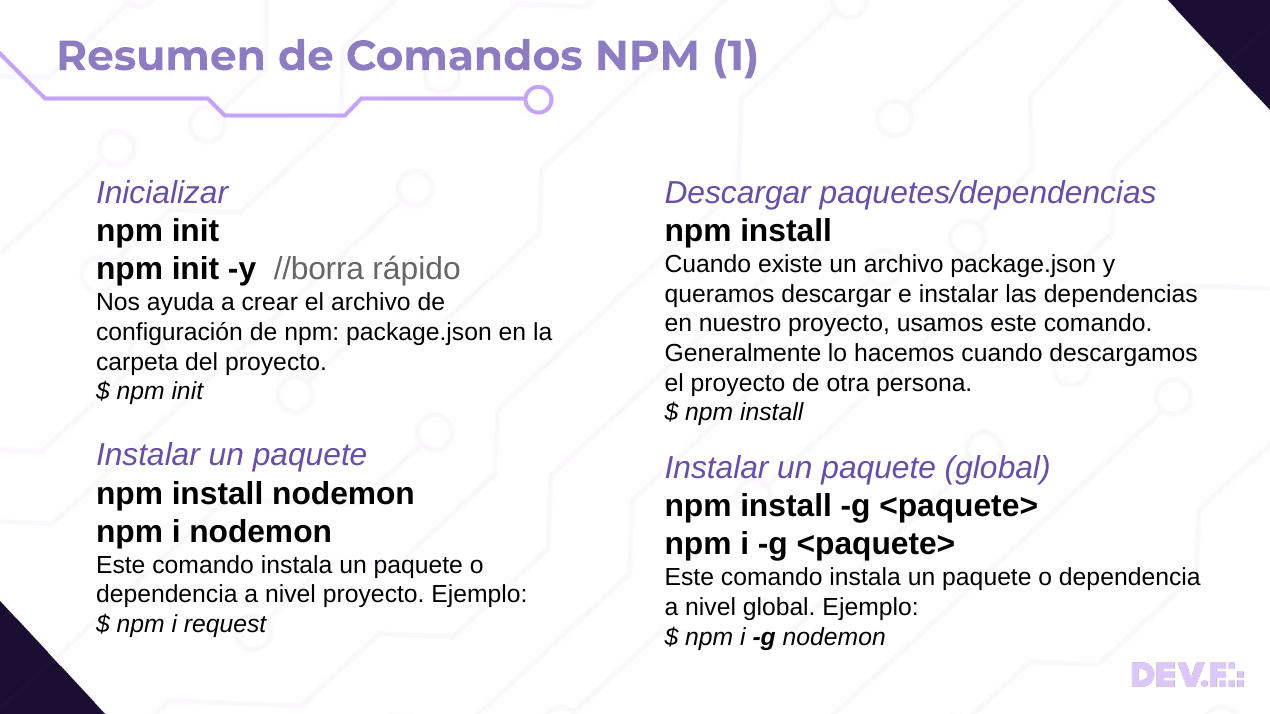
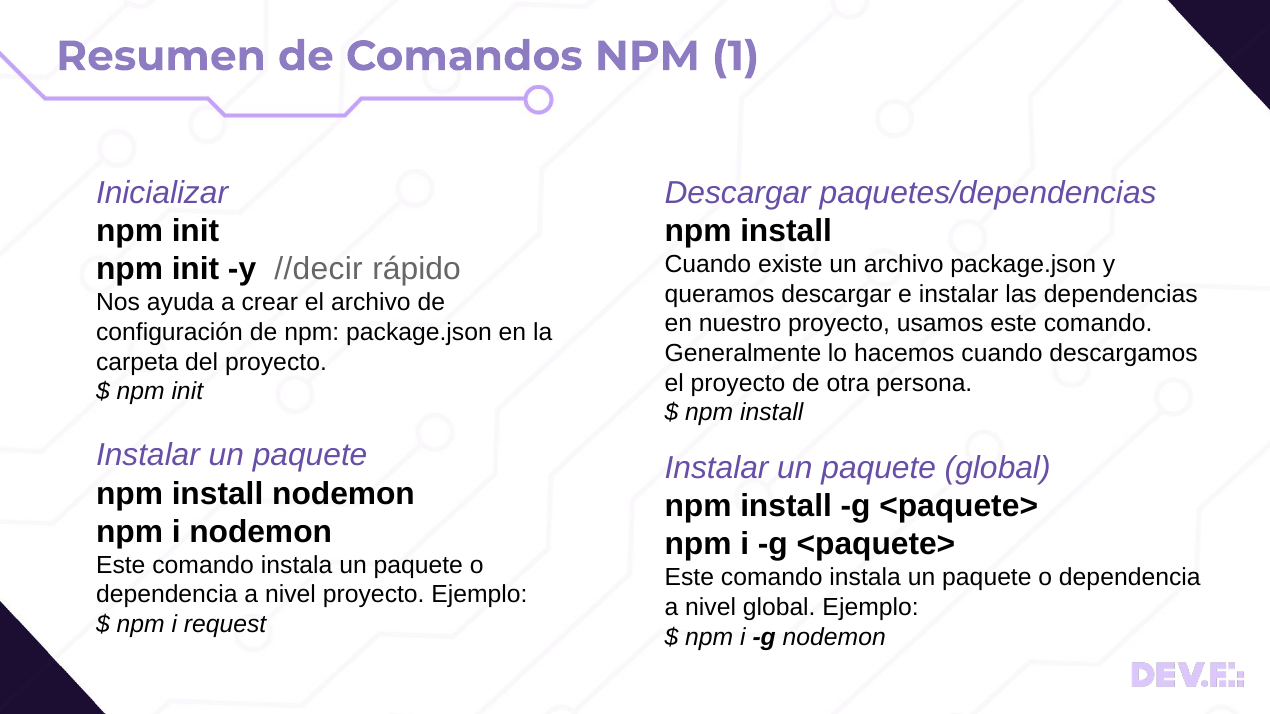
//borra: //borra -> //decir
